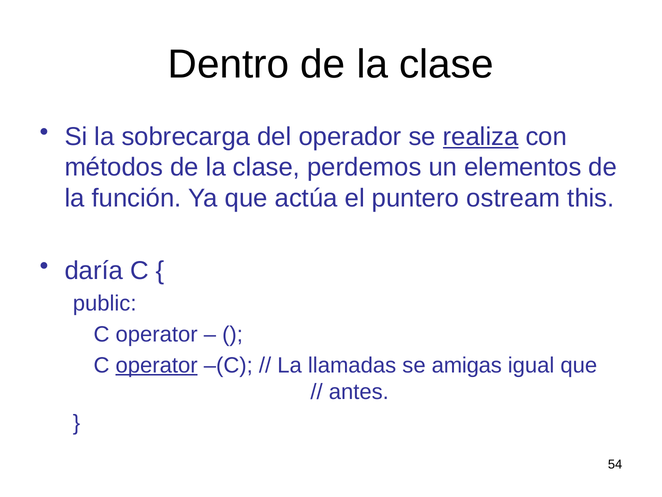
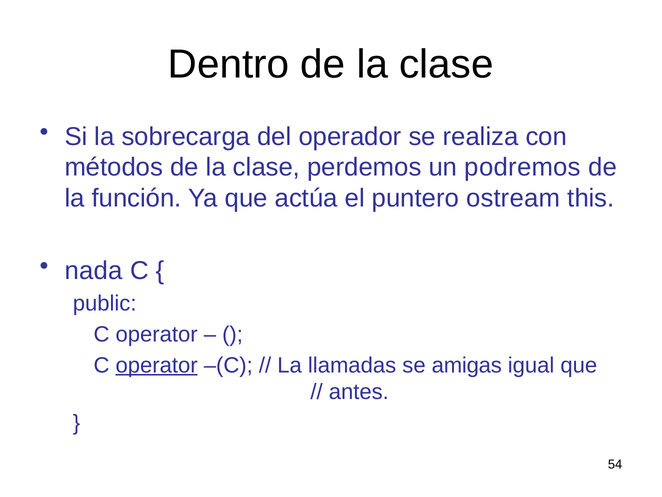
realiza underline: present -> none
elementos: elementos -> podremos
daría: daría -> nada
